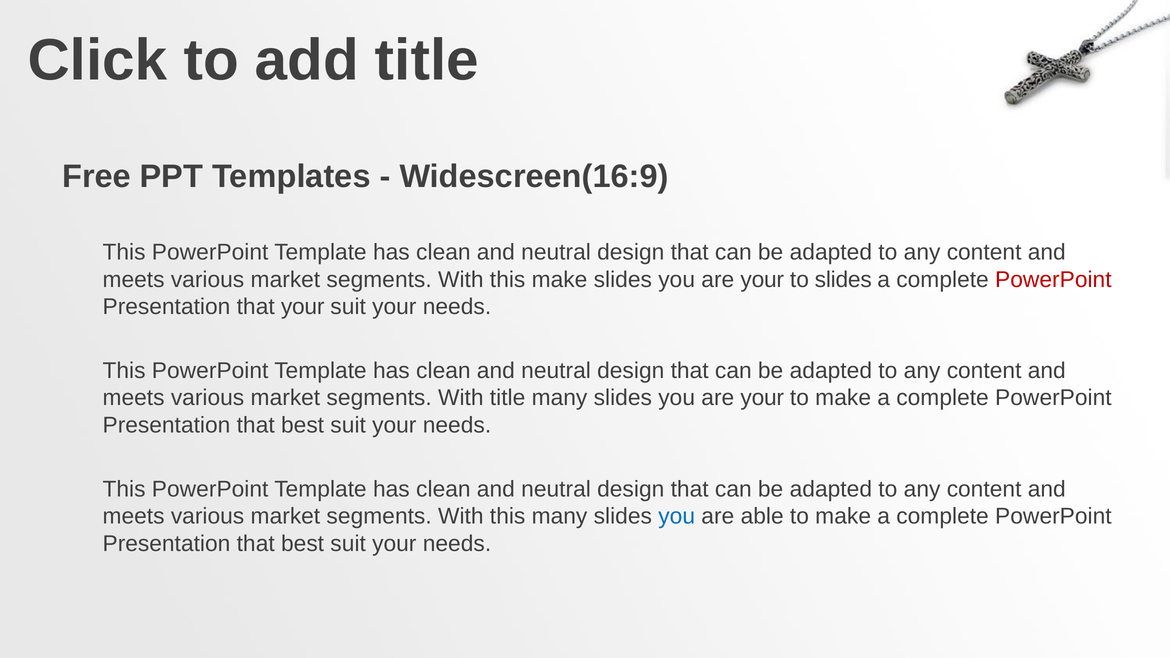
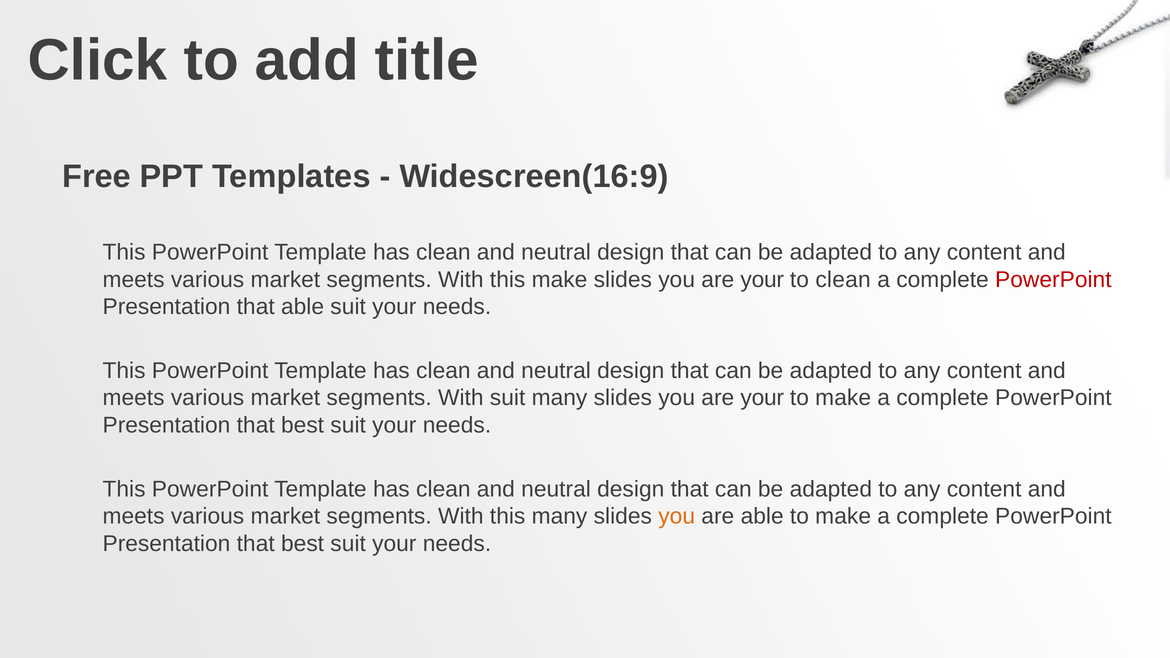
to slides: slides -> clean
that your: your -> able
With title: title -> suit
you at (677, 516) colour: blue -> orange
